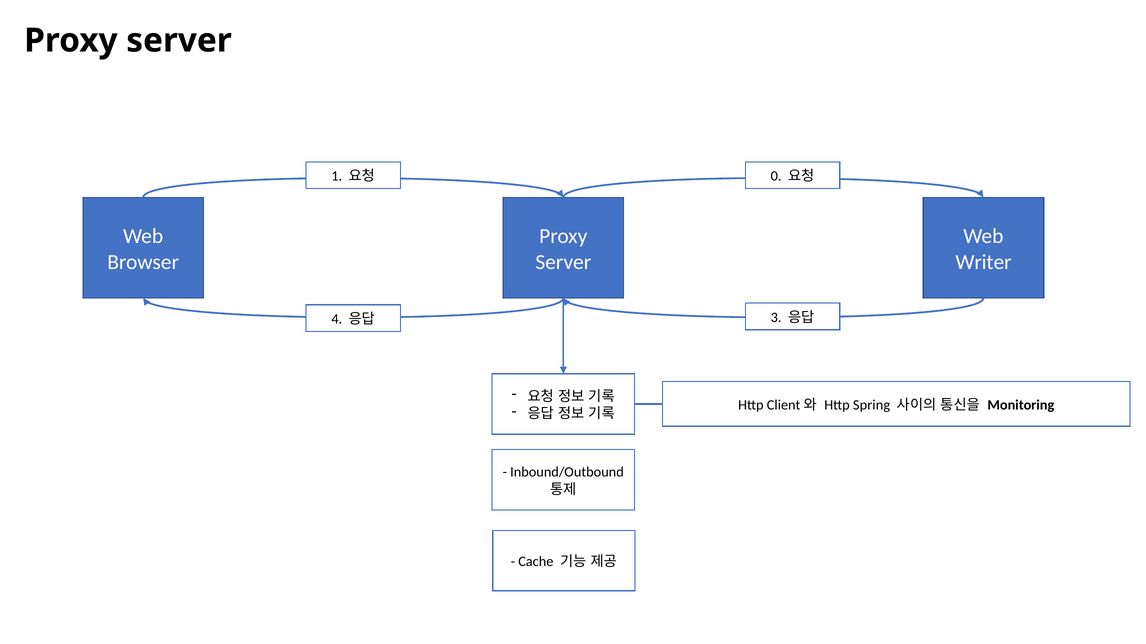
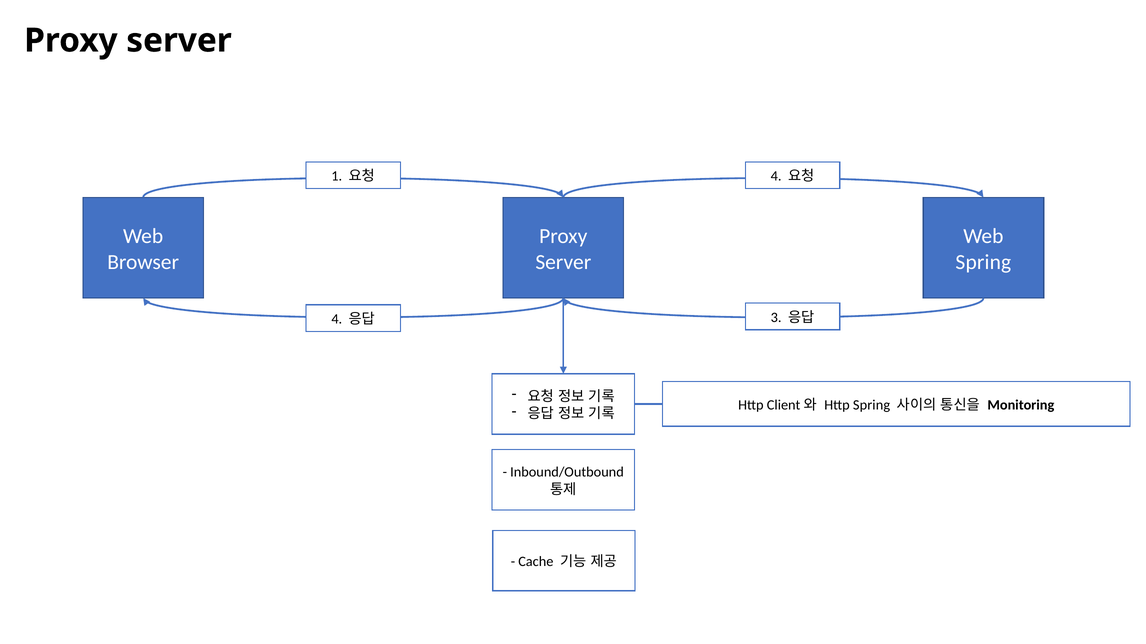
0 at (776, 176): 0 -> 4
Writer at (983, 262): Writer -> Spring
